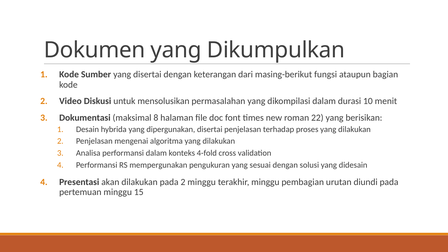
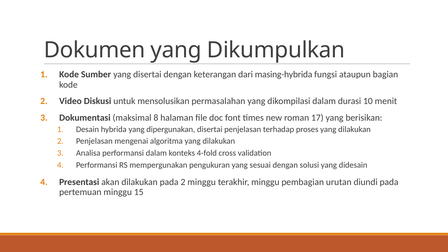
masing-berikut: masing-berikut -> masing-hybrida
22: 22 -> 17
